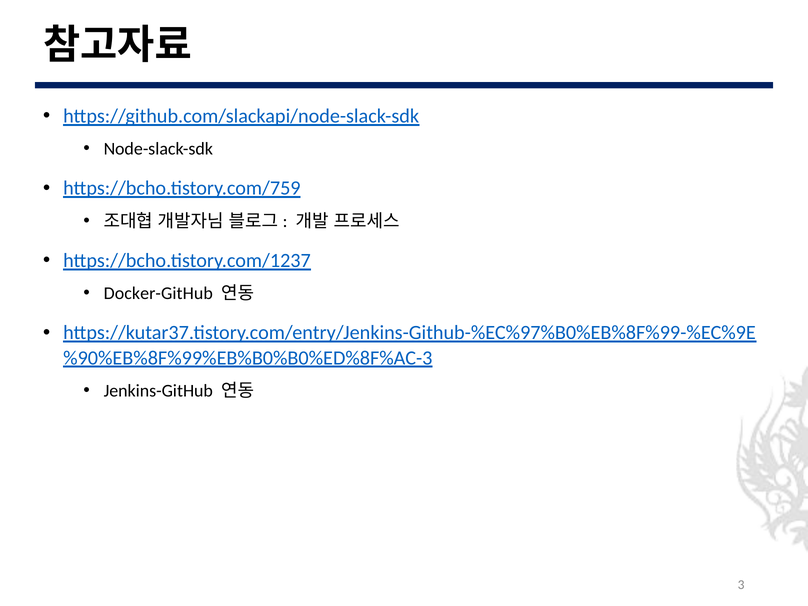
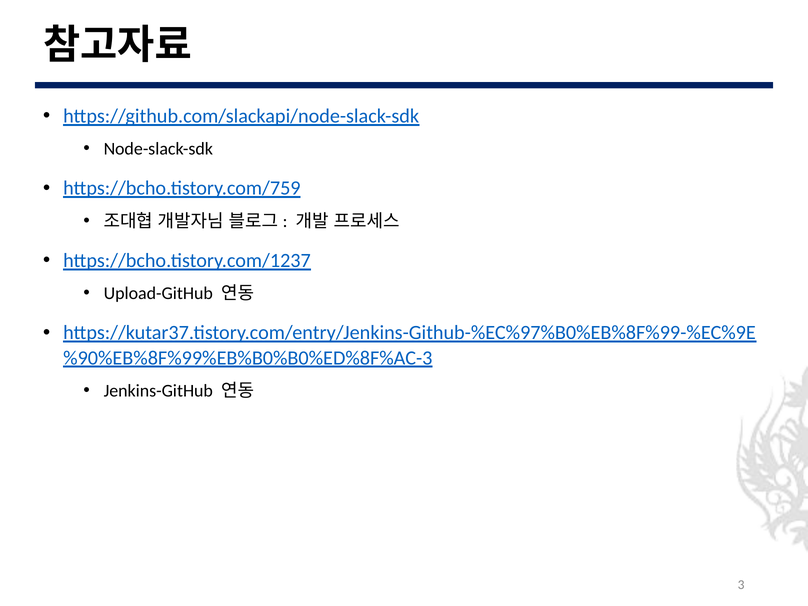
Docker-GitHub: Docker-GitHub -> Upload-GitHub
